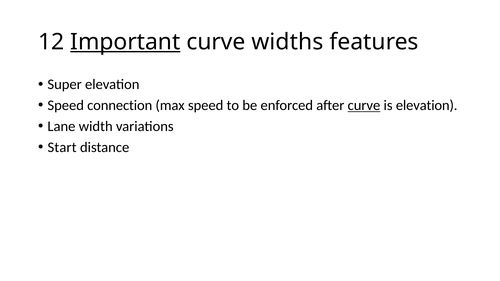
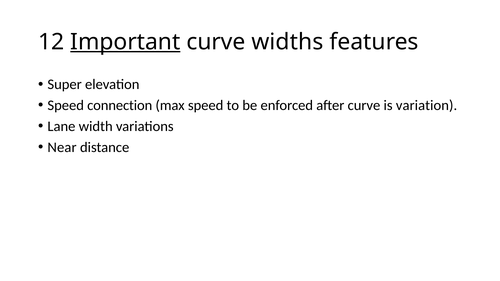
curve at (364, 106) underline: present -> none
is elevation: elevation -> variation
Start: Start -> Near
